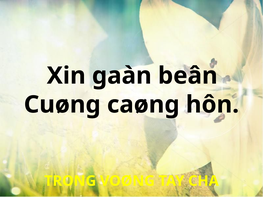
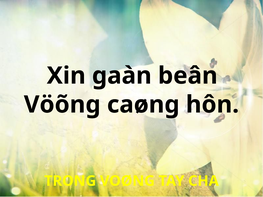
Cuøng: Cuøng -> Vöõng
